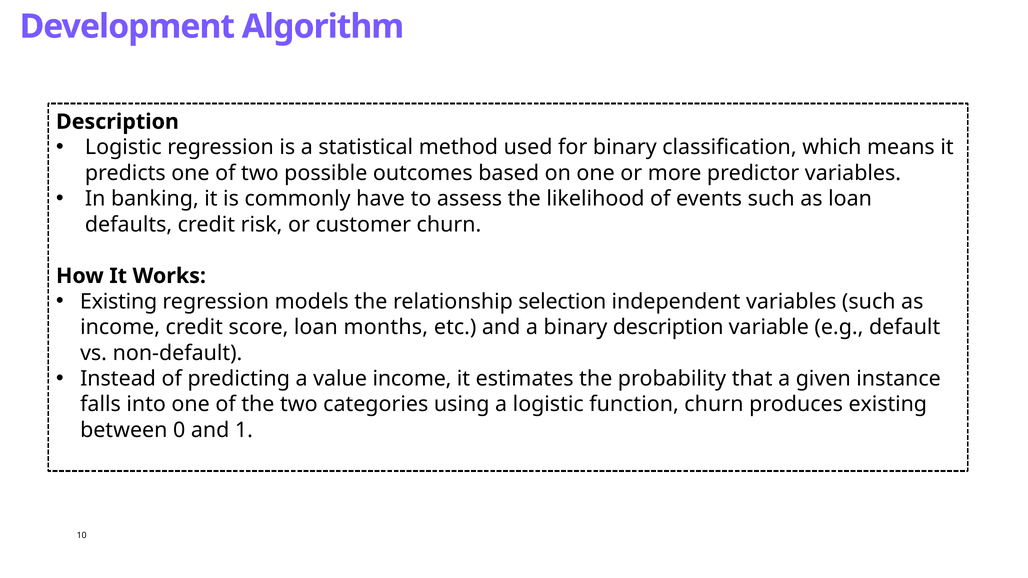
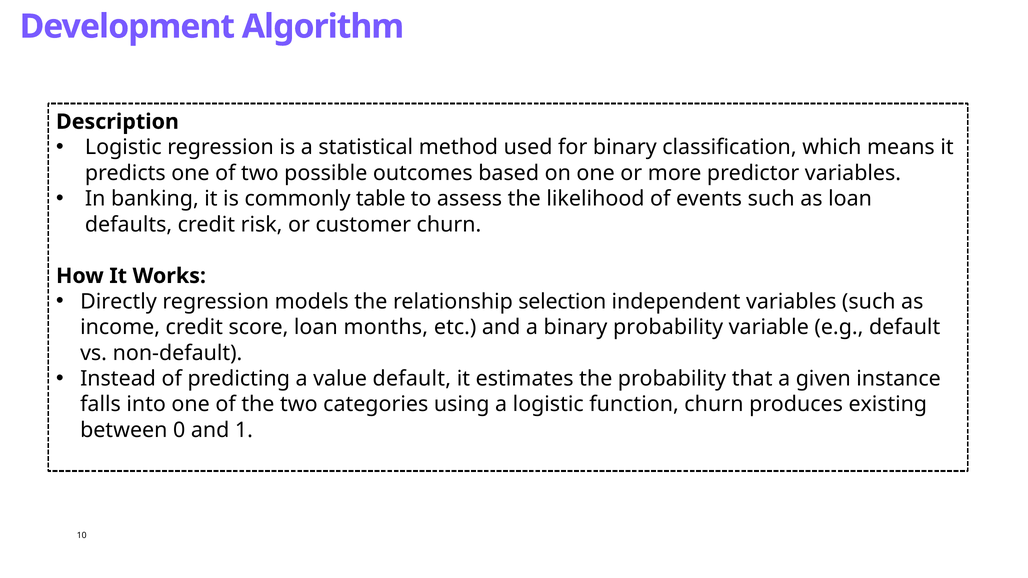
have: have -> table
Existing at (119, 302): Existing -> Directly
binary description: description -> probability
value income: income -> default
